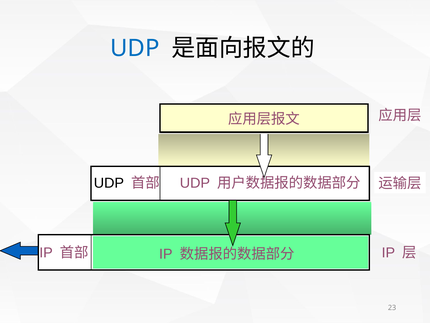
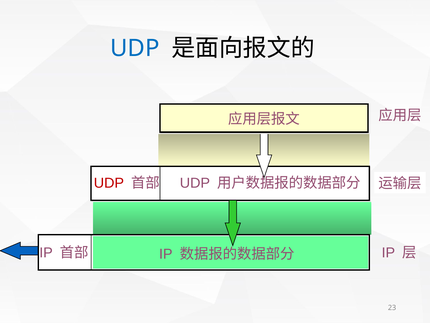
UDP at (109, 183) colour: black -> red
